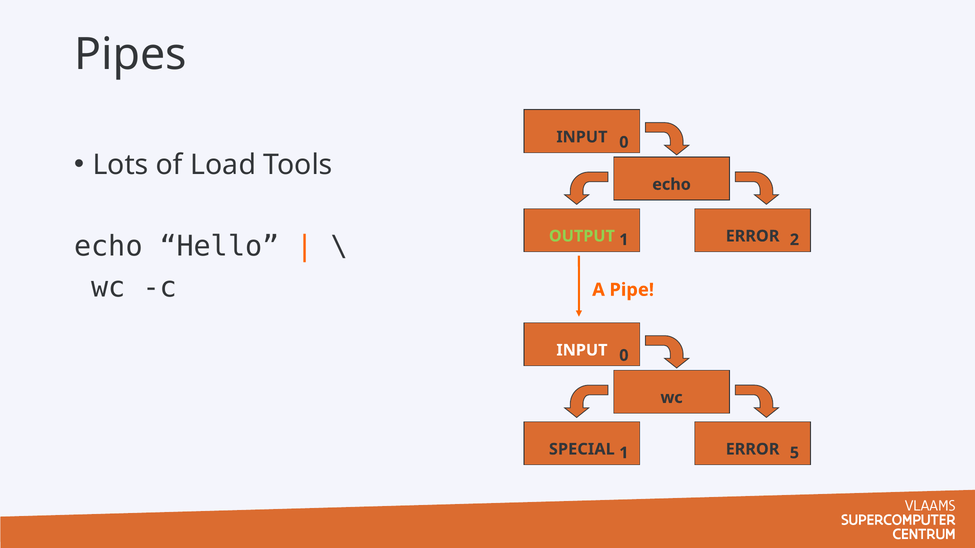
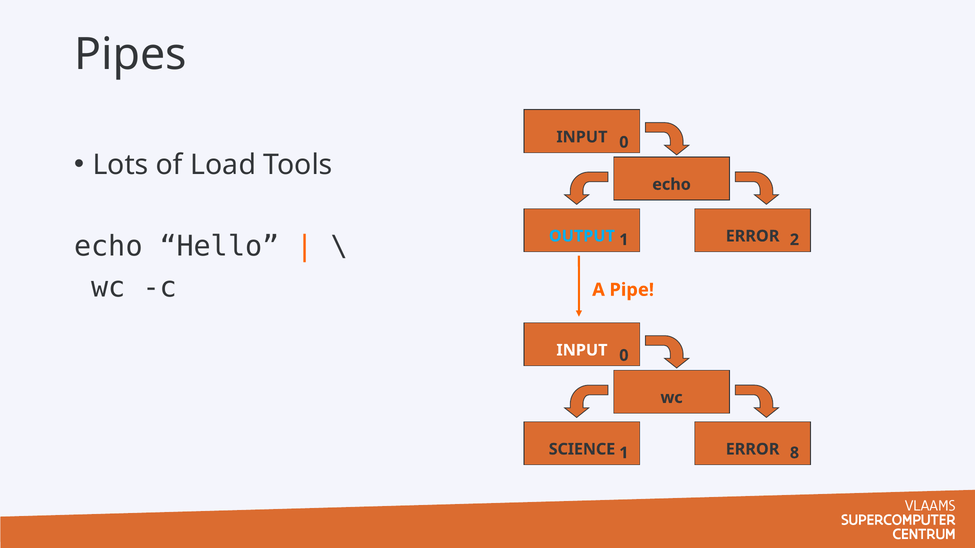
OUTPUT colour: light green -> light blue
SPECIAL: SPECIAL -> SCIENCE
5: 5 -> 8
